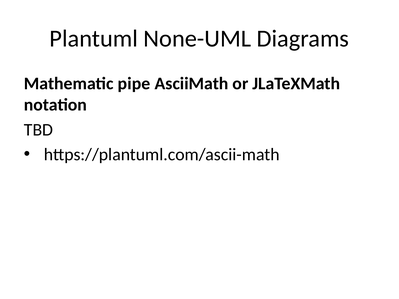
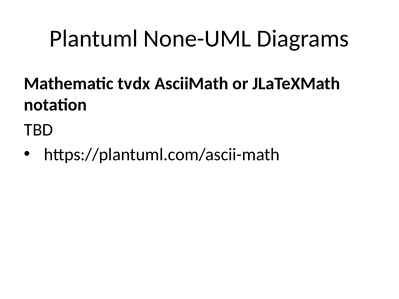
pipe: pipe -> tvdx
